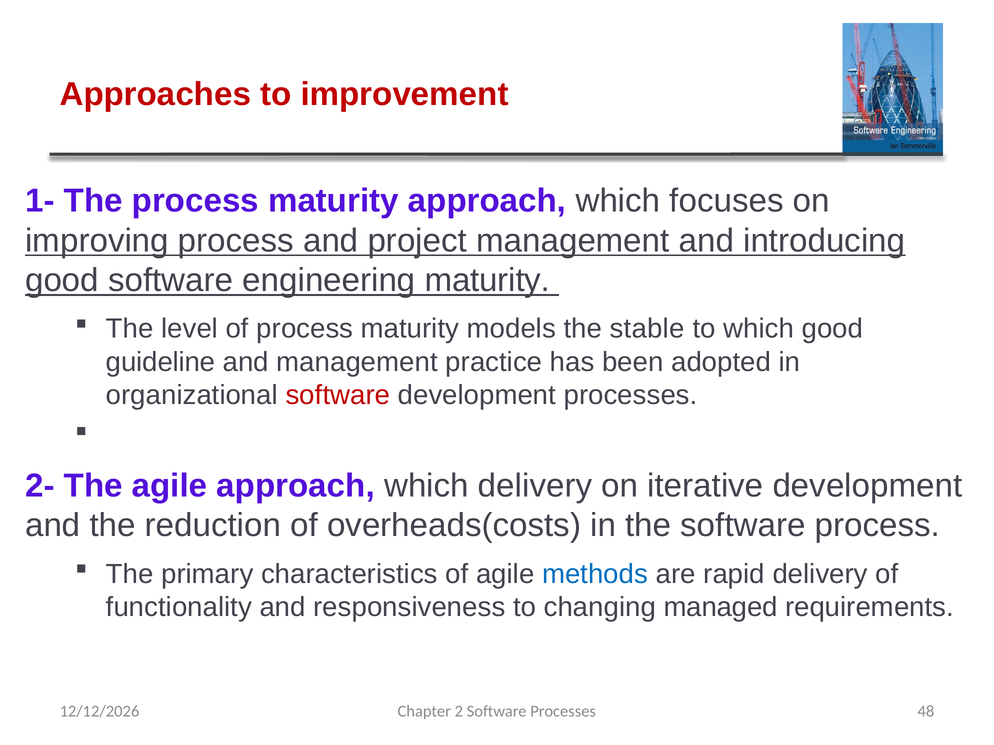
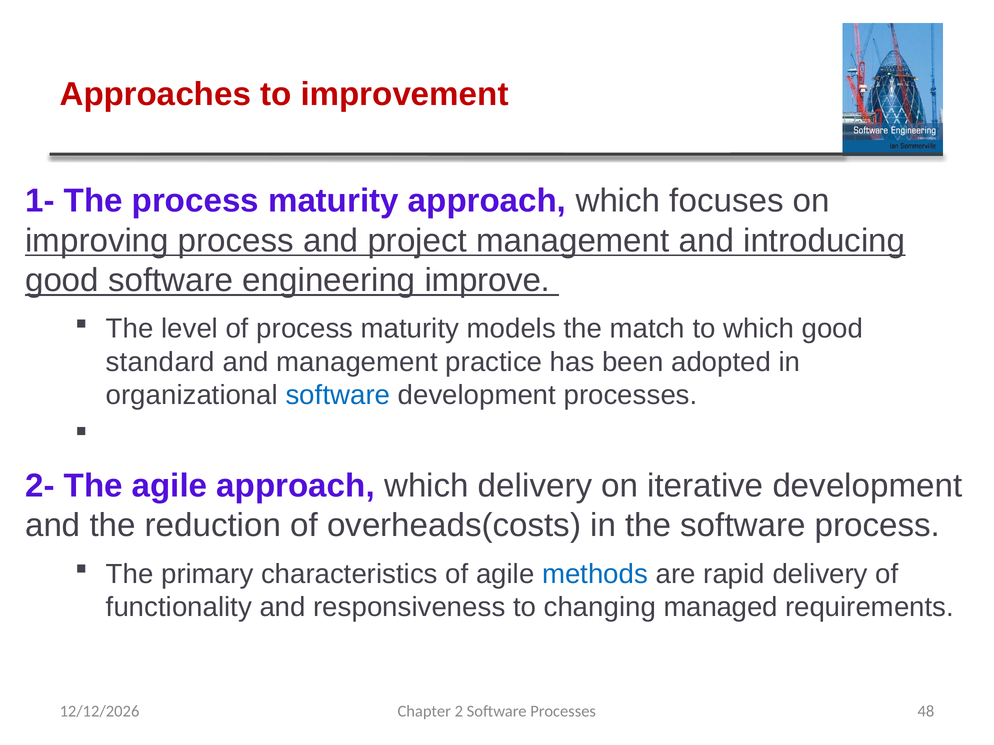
engineering maturity: maturity -> improve
stable: stable -> match
guideline: guideline -> standard
software at (338, 395) colour: red -> blue
